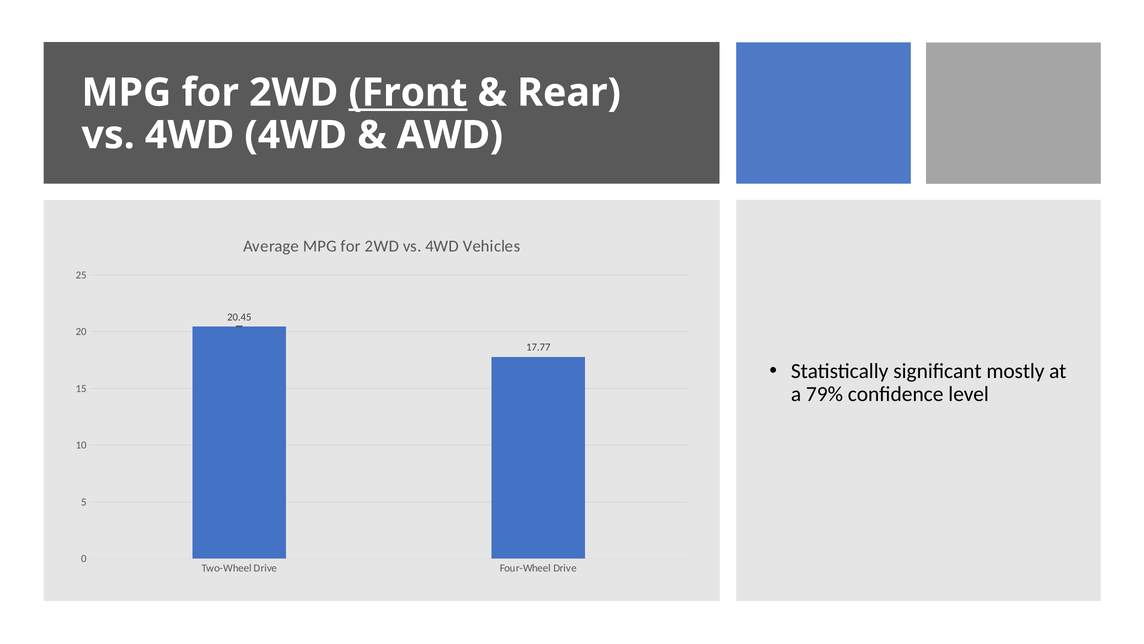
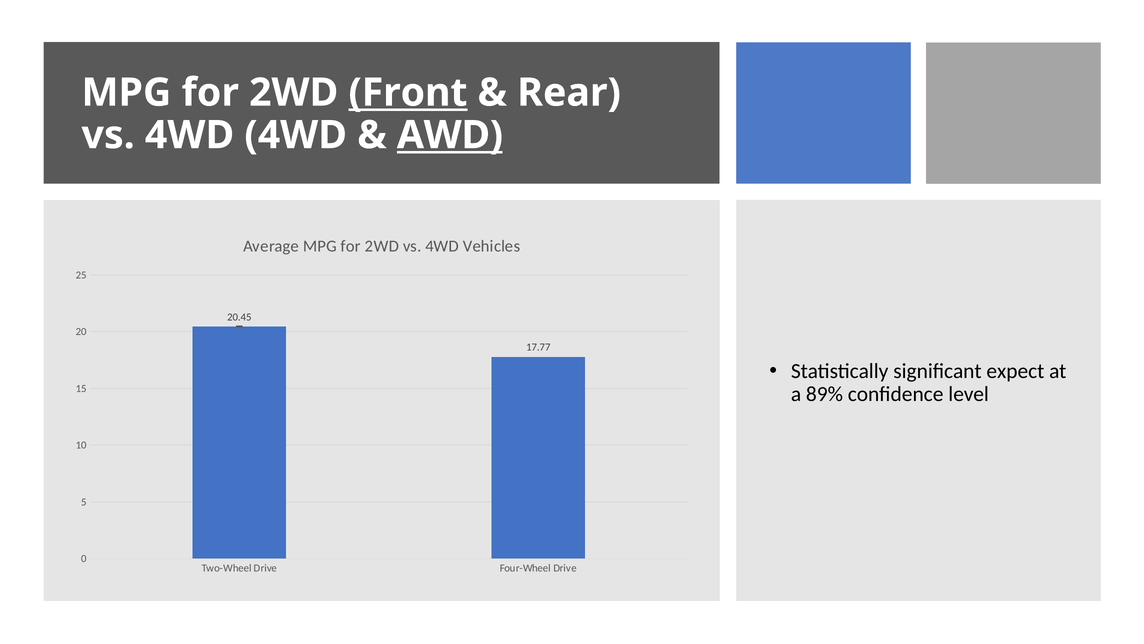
AWD underline: none -> present
mostly: mostly -> expect
79%: 79% -> 89%
